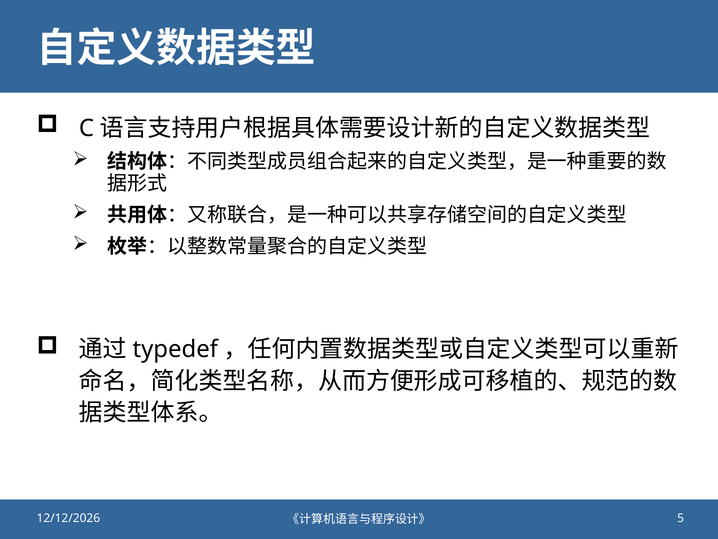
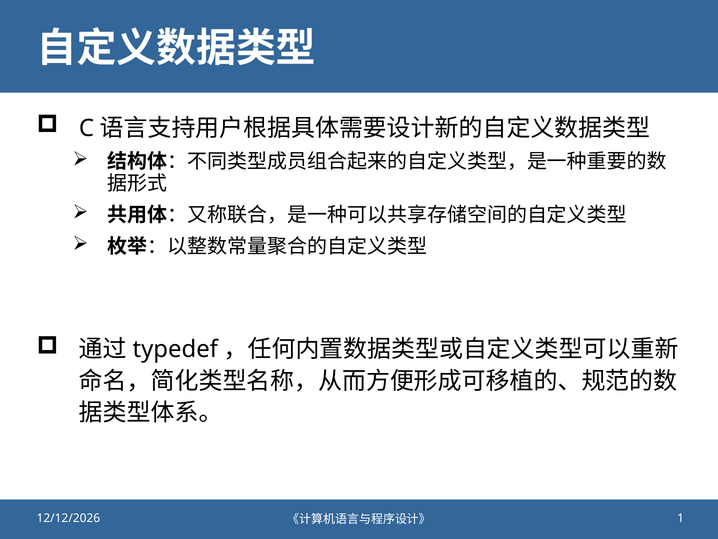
5: 5 -> 1
